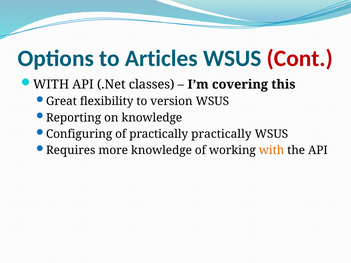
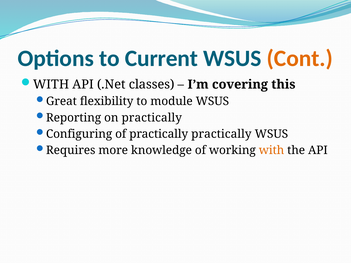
Articles: Articles -> Current
Cont colour: red -> orange
version: version -> module
on knowledge: knowledge -> practically
